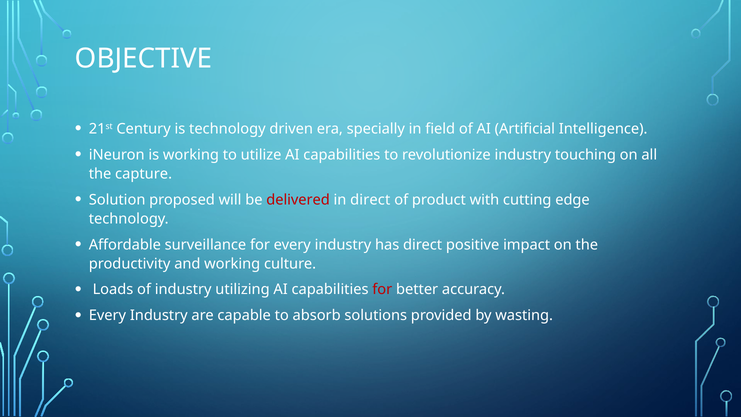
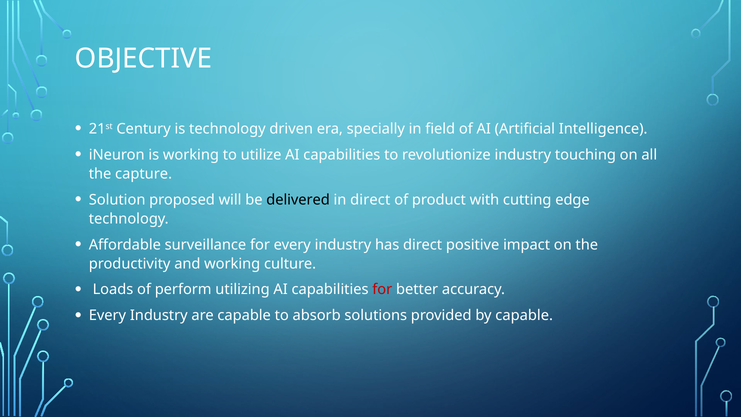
delivered colour: red -> black
of industry: industry -> perform
by wasting: wasting -> capable
